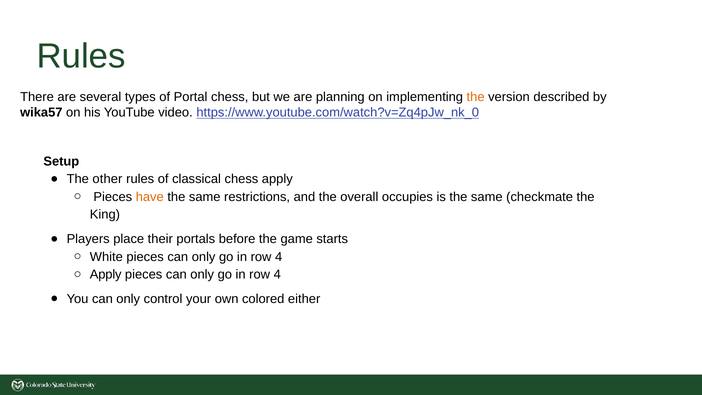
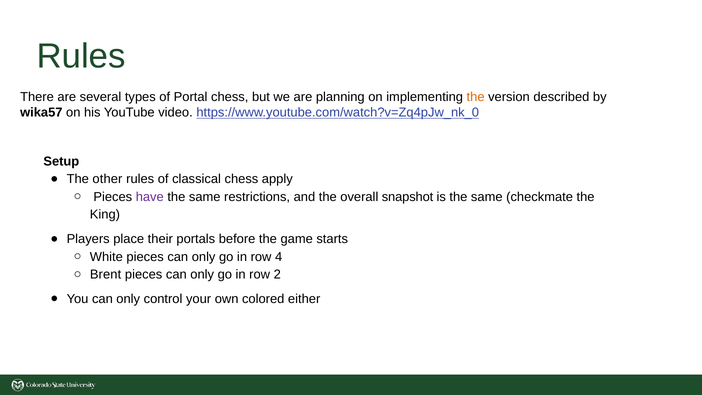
have colour: orange -> purple
occupies: occupies -> snapshot
Apply at (106, 275): Apply -> Brent
4 at (277, 275): 4 -> 2
